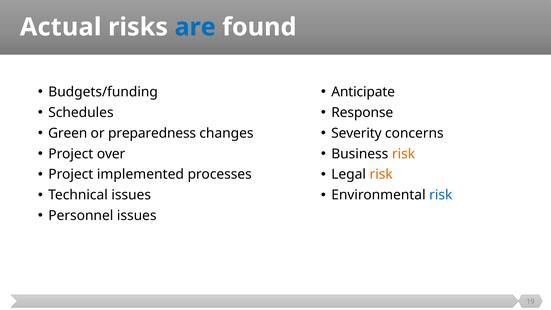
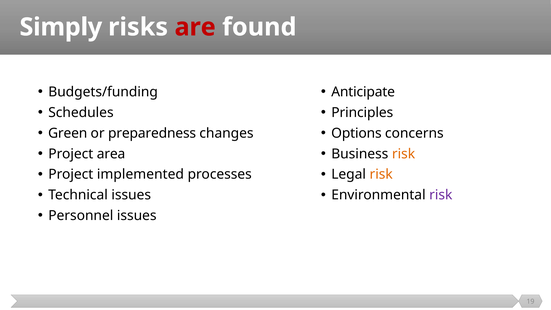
Actual: Actual -> Simply
are colour: blue -> red
Response: Response -> Principles
Severity: Severity -> Options
over: over -> area
risk at (441, 195) colour: blue -> purple
